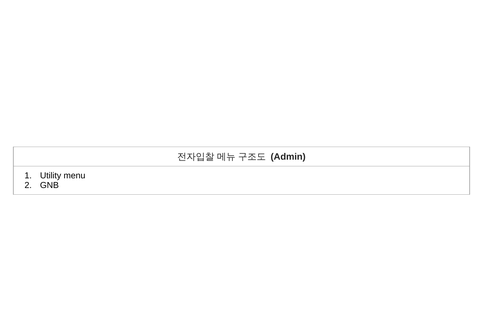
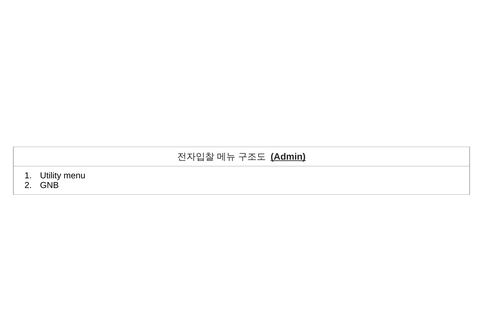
Admin underline: none -> present
